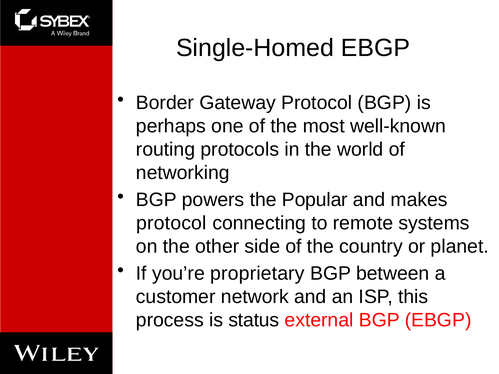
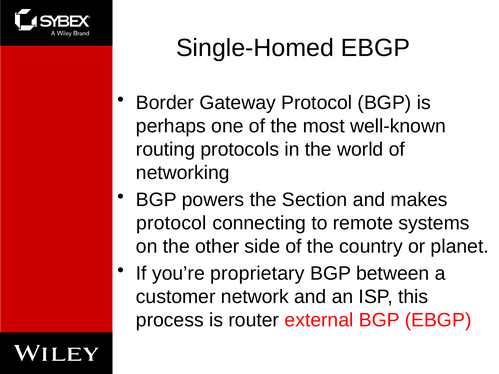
Popular: Popular -> Section
status: status -> router
